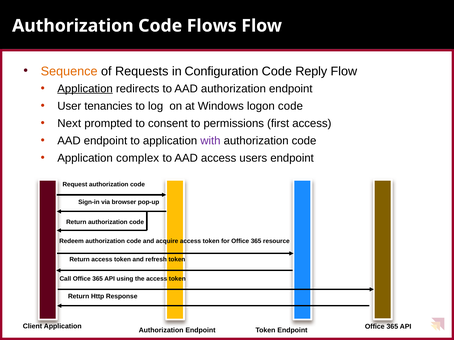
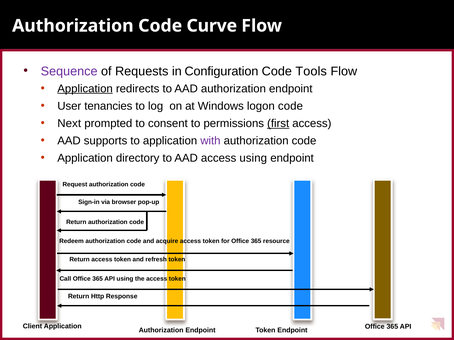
Flows: Flows -> Curve
Sequence colour: orange -> purple
Reply: Reply -> Tools
first underline: none -> present
AAD endpoint: endpoint -> supports
complex: complex -> directory
access users: users -> using
